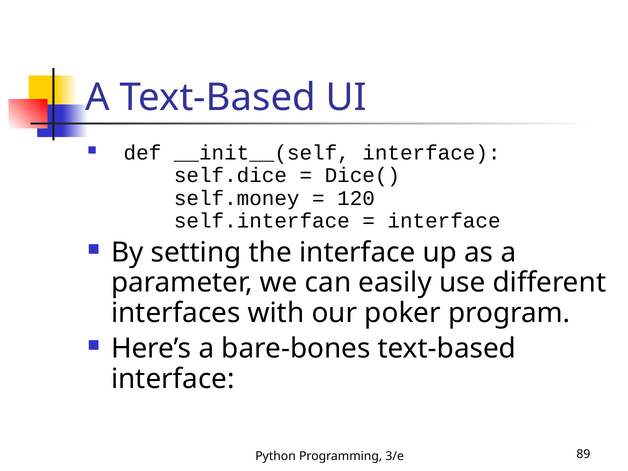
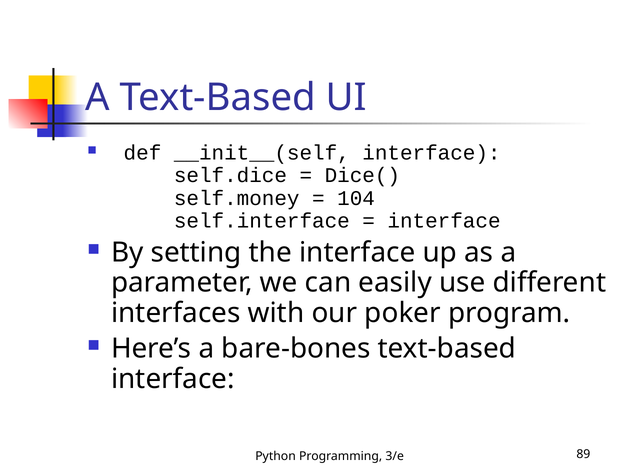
120: 120 -> 104
